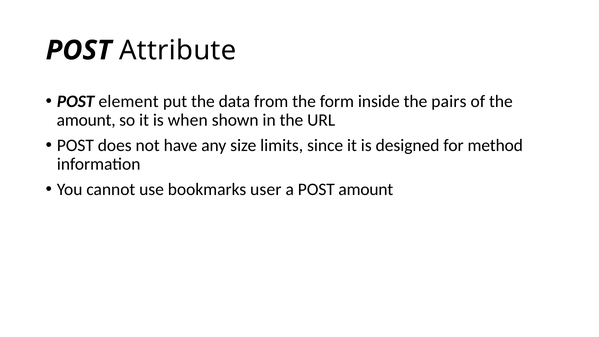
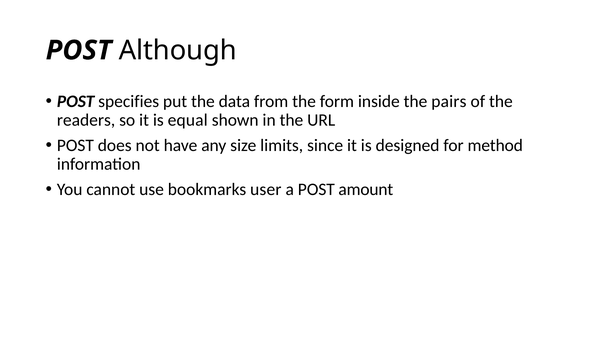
Attribute: Attribute -> Although
element: element -> specifies
amount at (86, 120): amount -> readers
when: when -> equal
